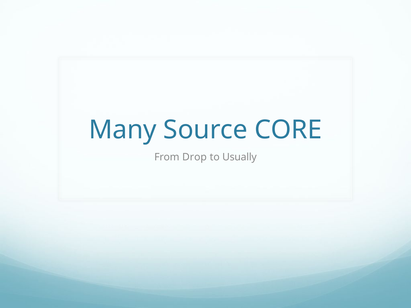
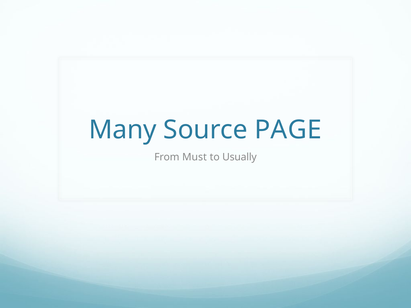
CORE: CORE -> PAGE
Drop: Drop -> Must
